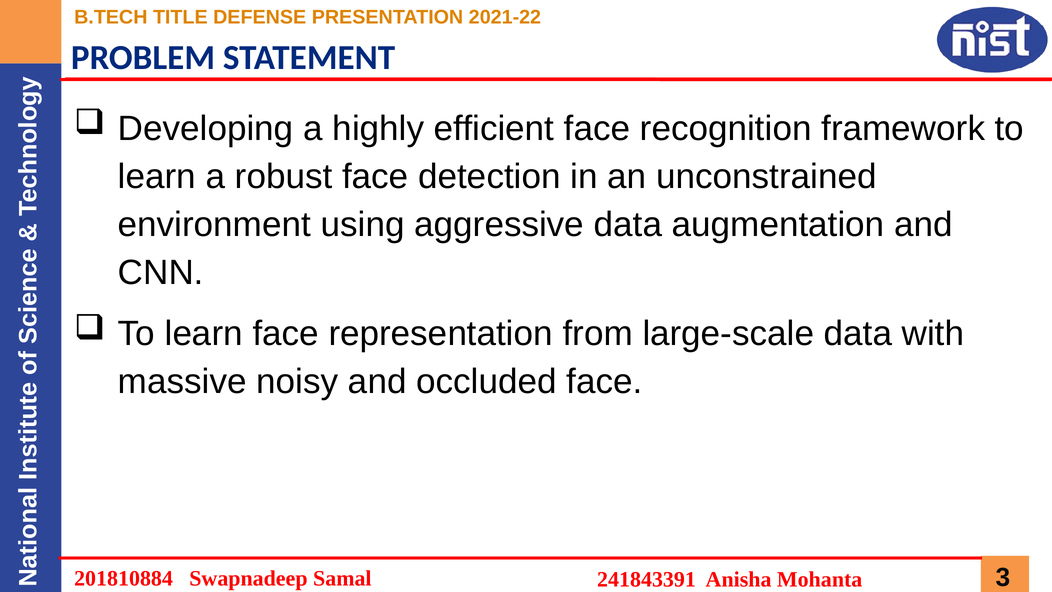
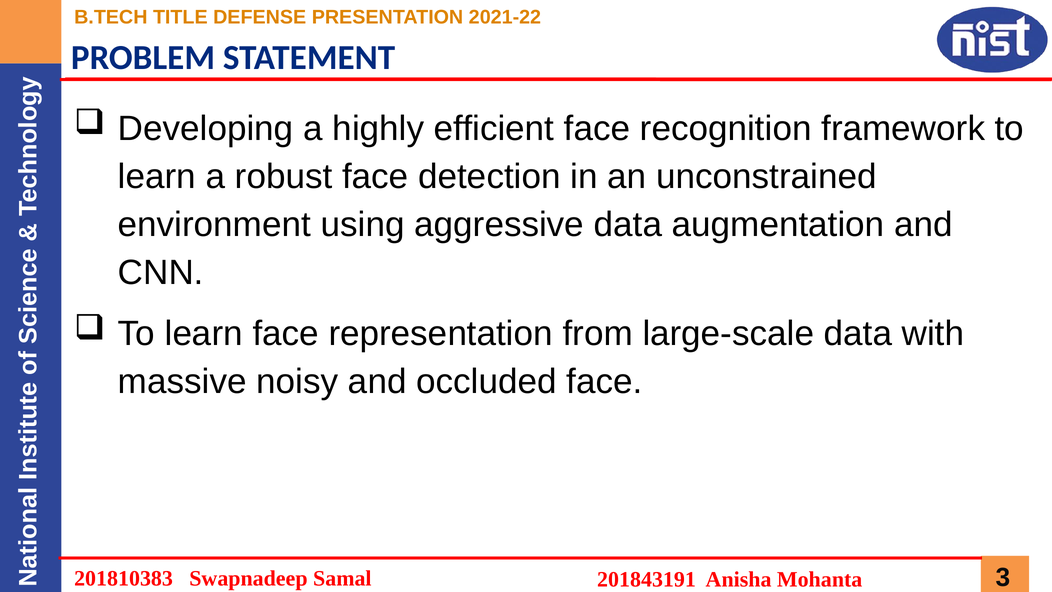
201810884: 201810884 -> 201810383
241843391: 241843391 -> 201843191
